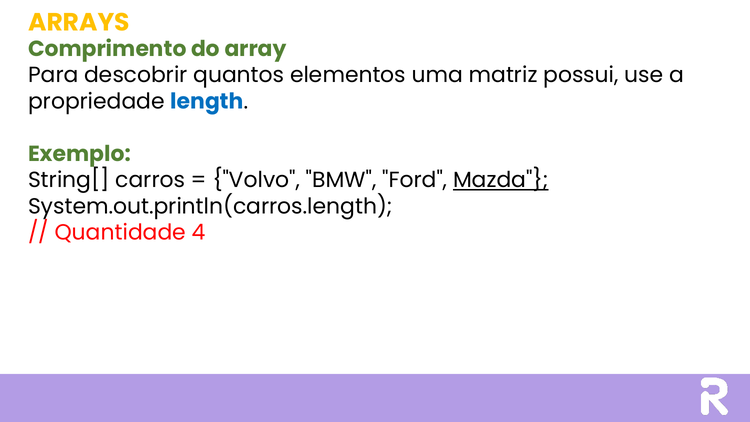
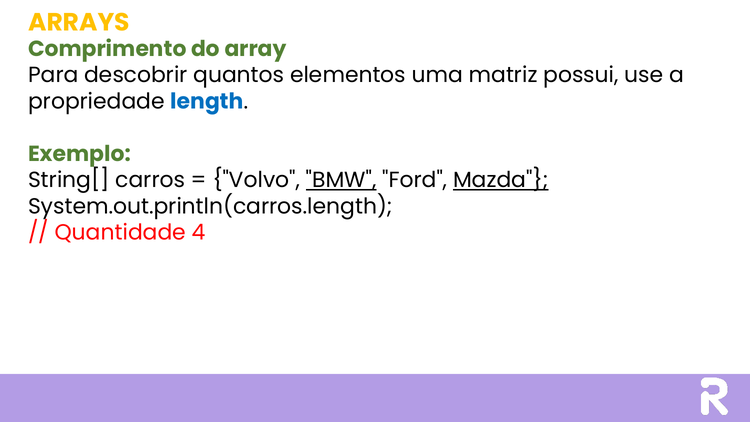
BMW underline: none -> present
